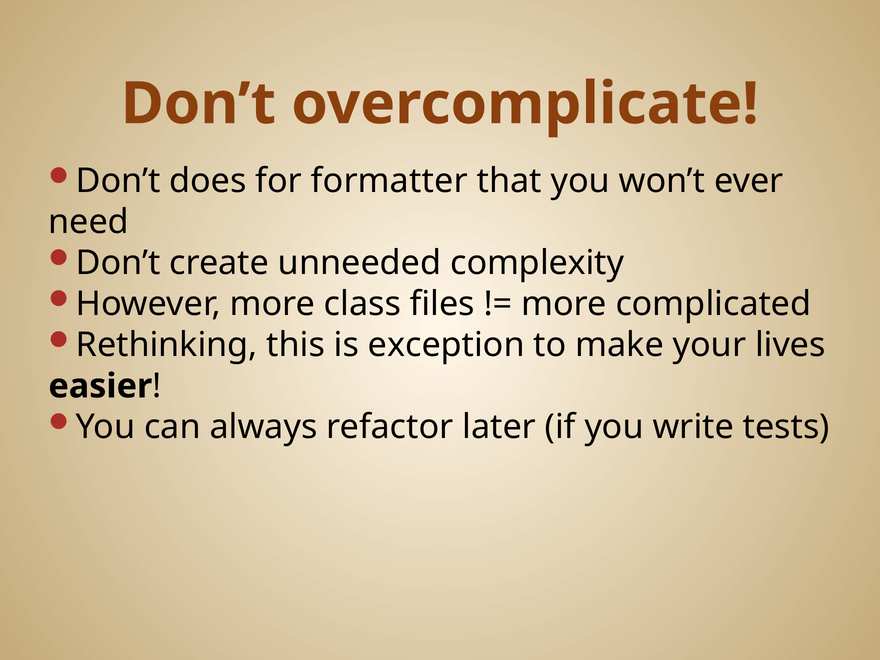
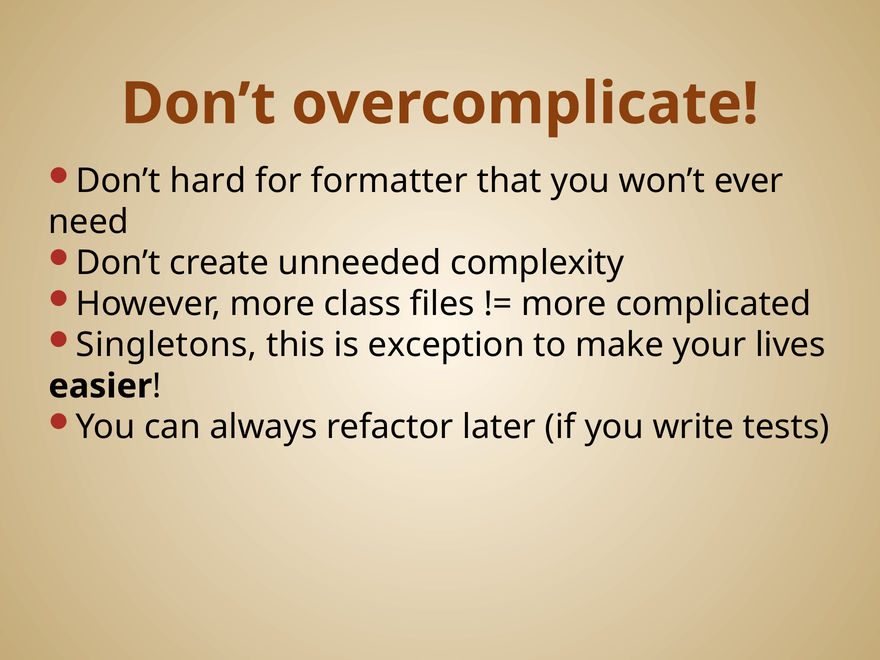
does: does -> hard
Rethinking: Rethinking -> Singletons
